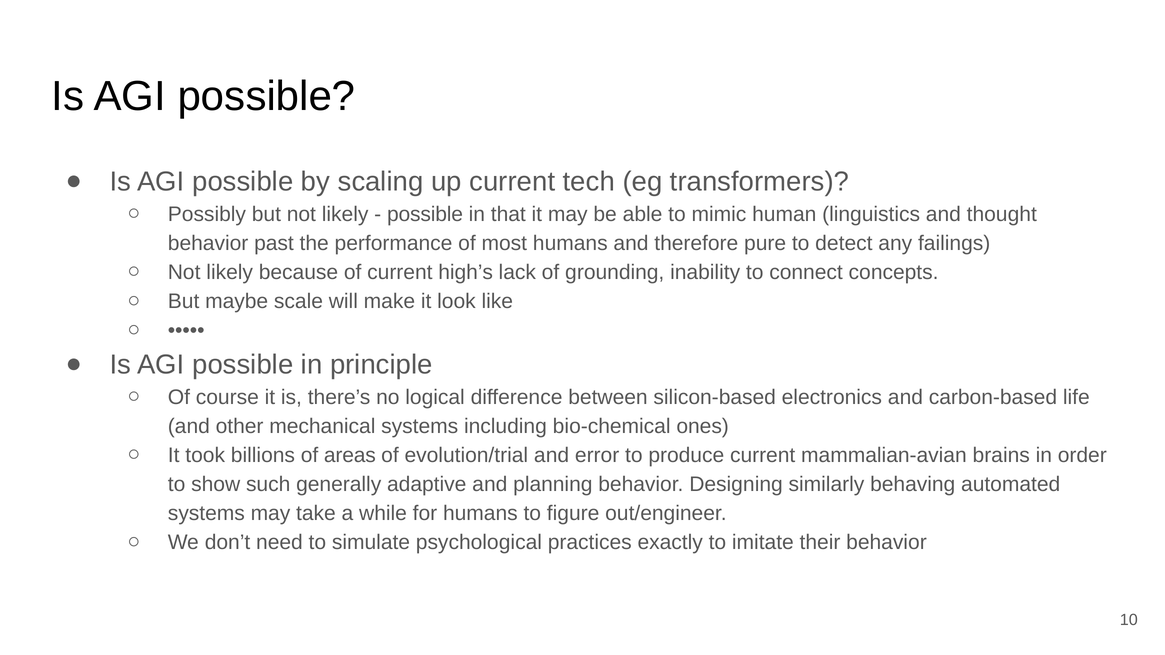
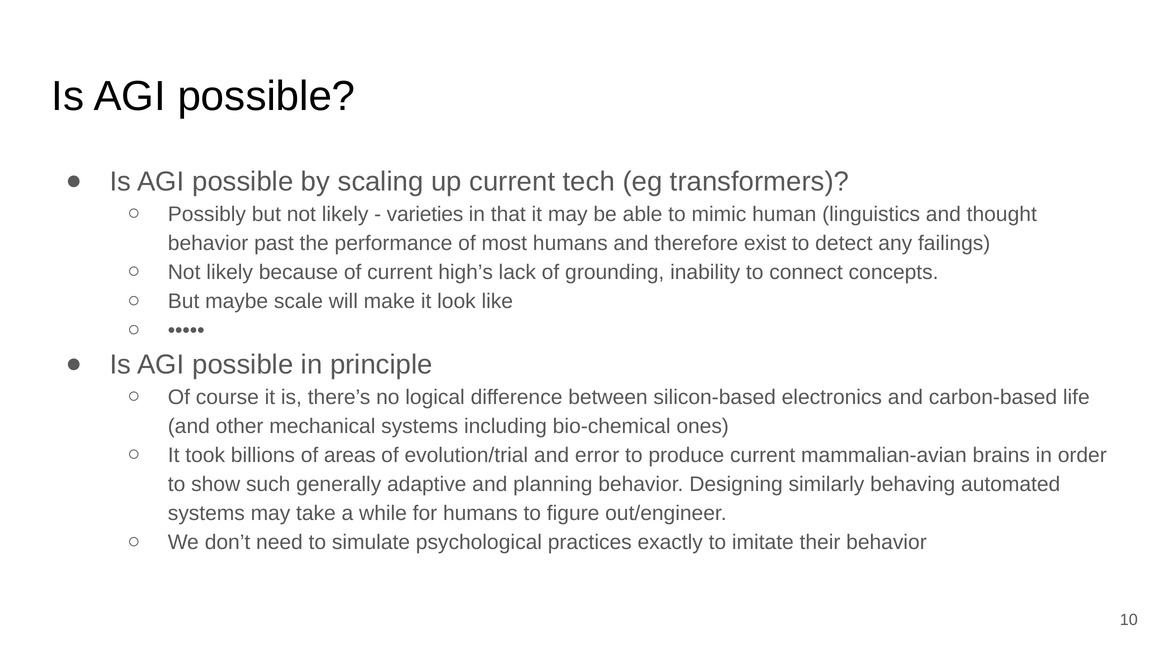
possible at (425, 214): possible -> varieties
pure: pure -> exist
